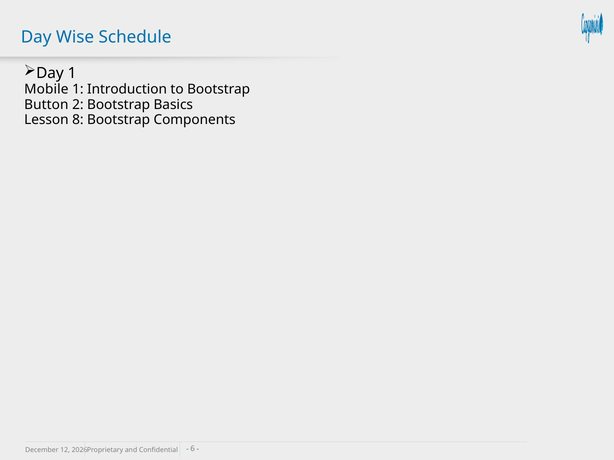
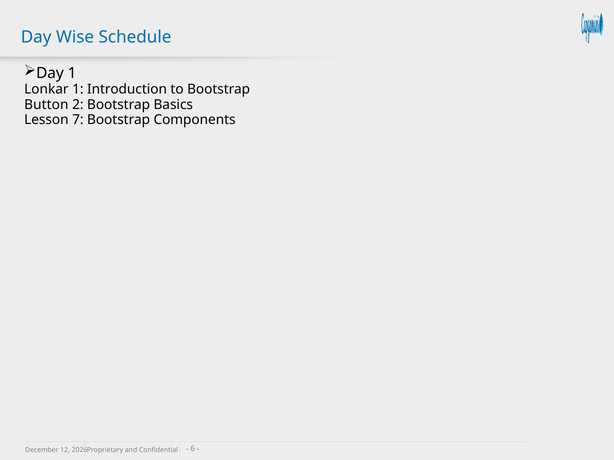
Mobile: Mobile -> Lonkar
8: 8 -> 7
